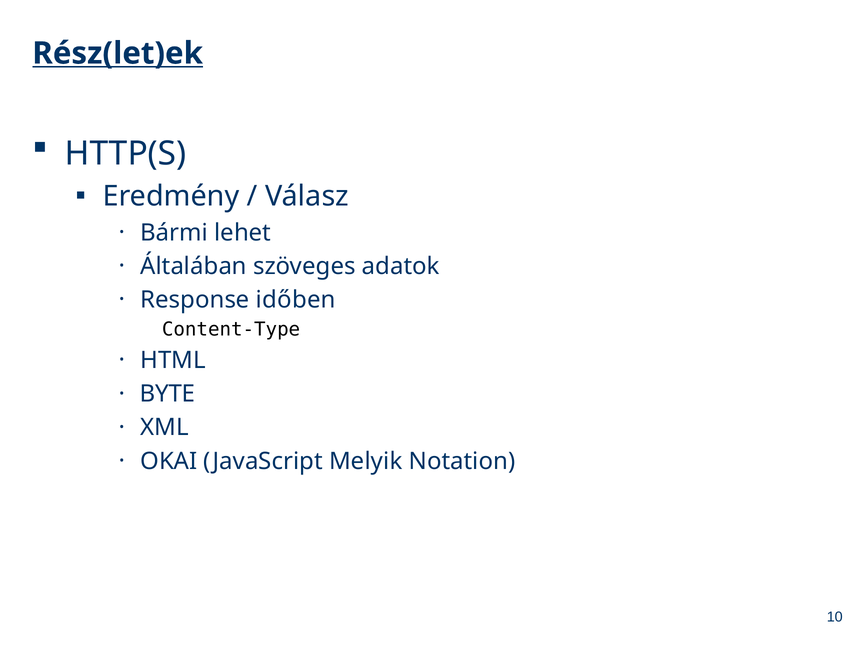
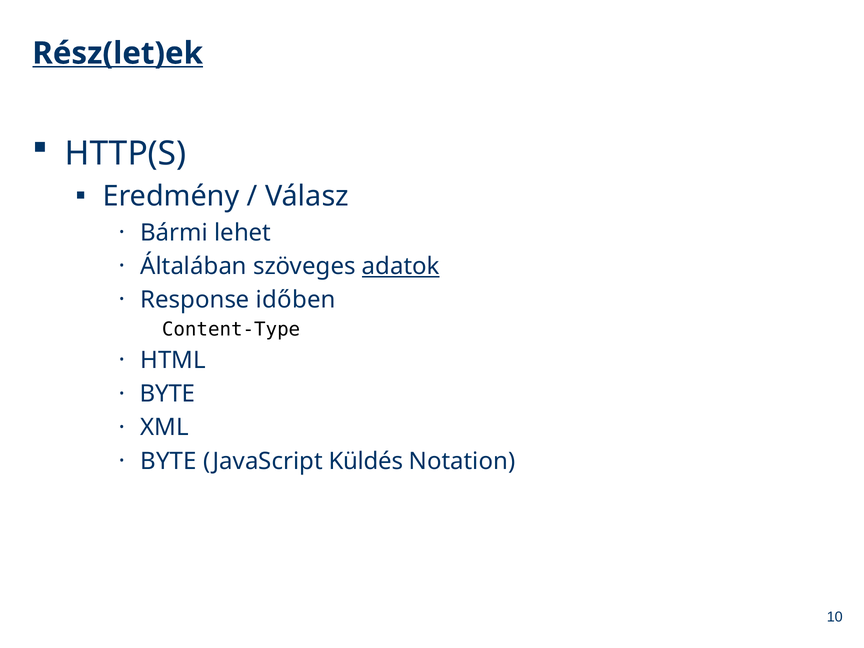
adatok underline: none -> present
OKAI at (169, 461): OKAI -> BYTE
Melyik: Melyik -> Küldés
